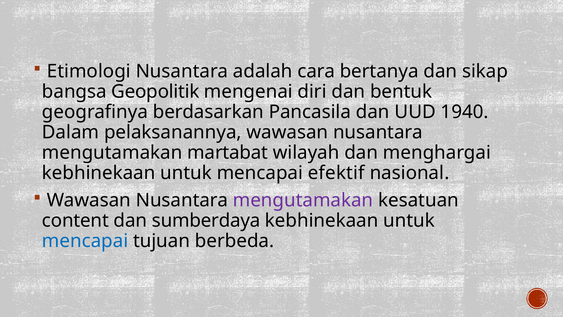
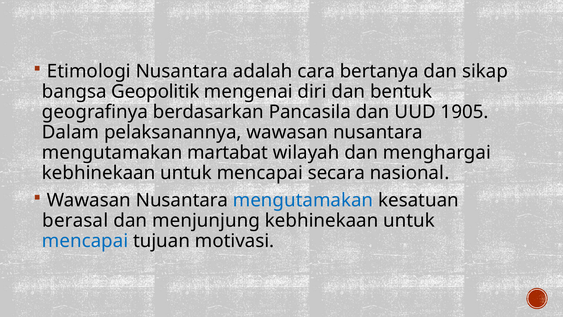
1940: 1940 -> 1905
efektif: efektif -> secara
mengutamakan at (303, 200) colour: purple -> blue
content: content -> berasal
sumberdaya: sumberdaya -> menjunjung
berbeda: berbeda -> motivasi
